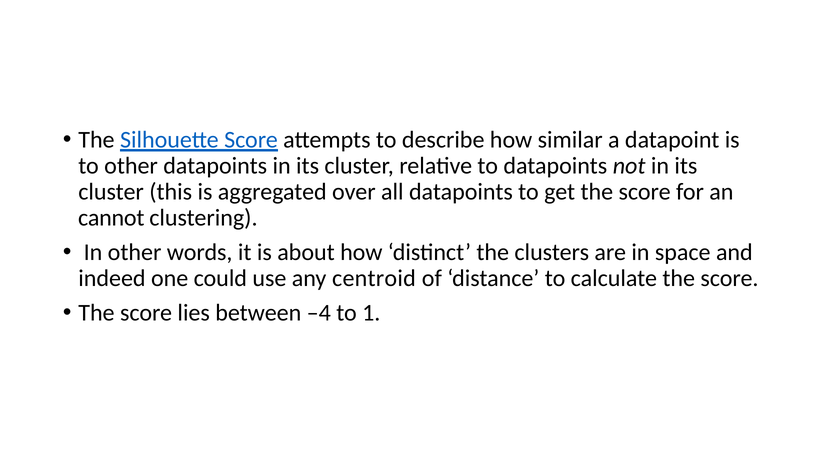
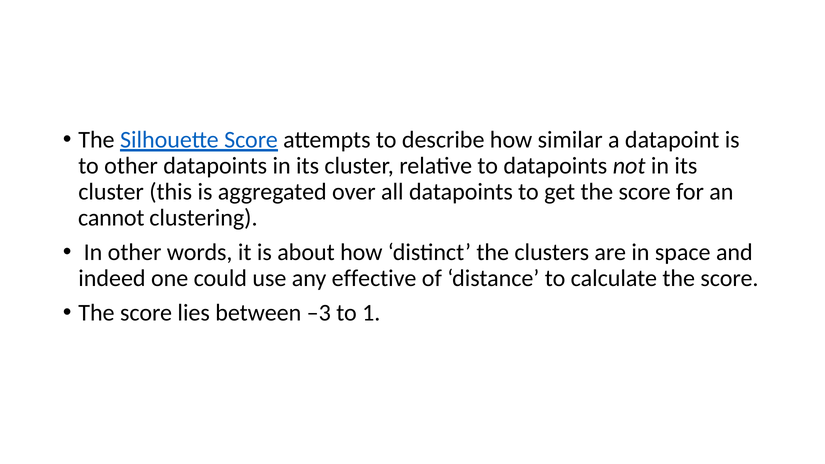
centroid: centroid -> effective
–4: –4 -> –3
